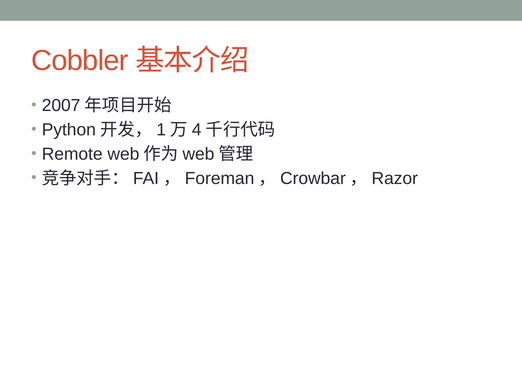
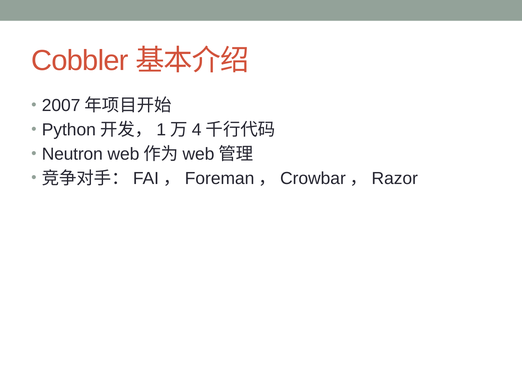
Remote: Remote -> Neutron
